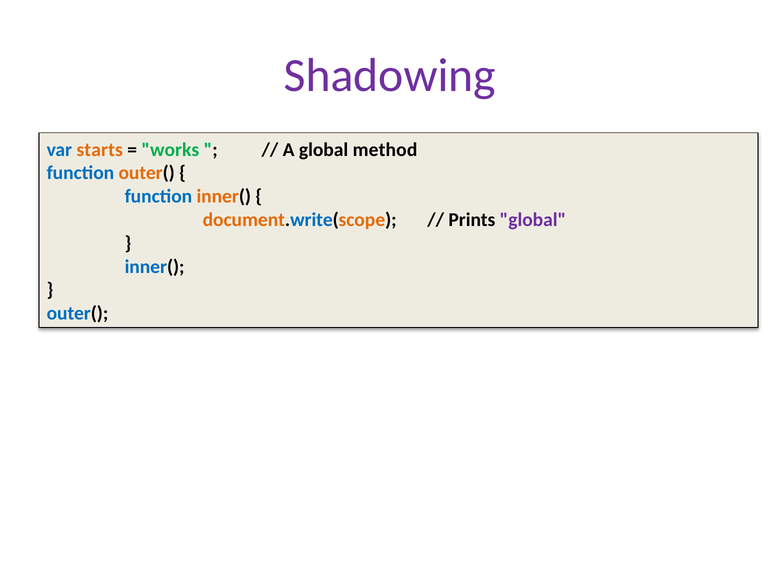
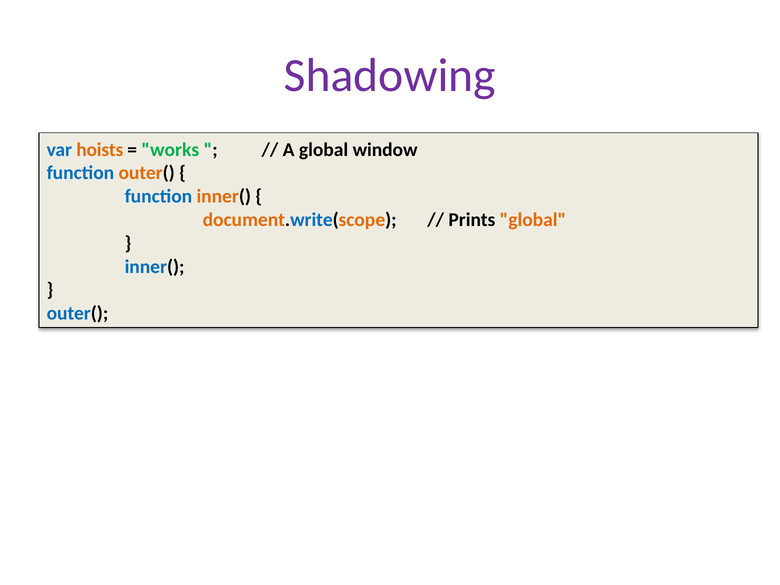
starts: starts -> hoists
method: method -> window
global at (533, 220) colour: purple -> orange
